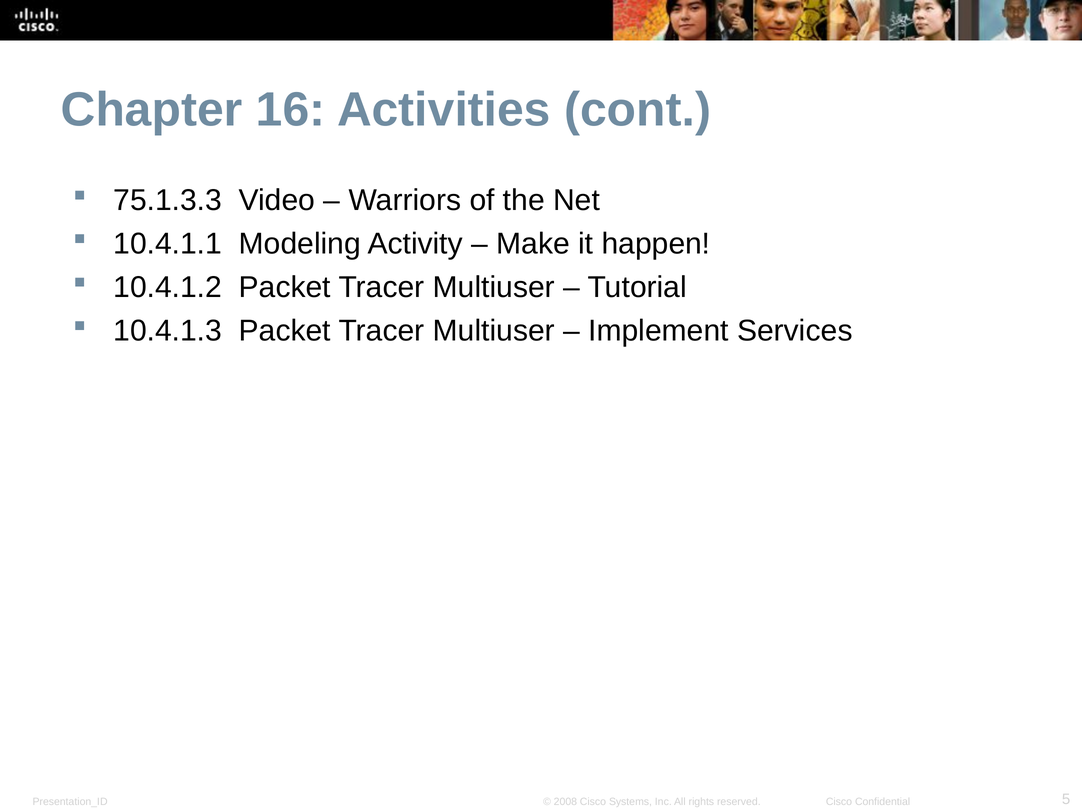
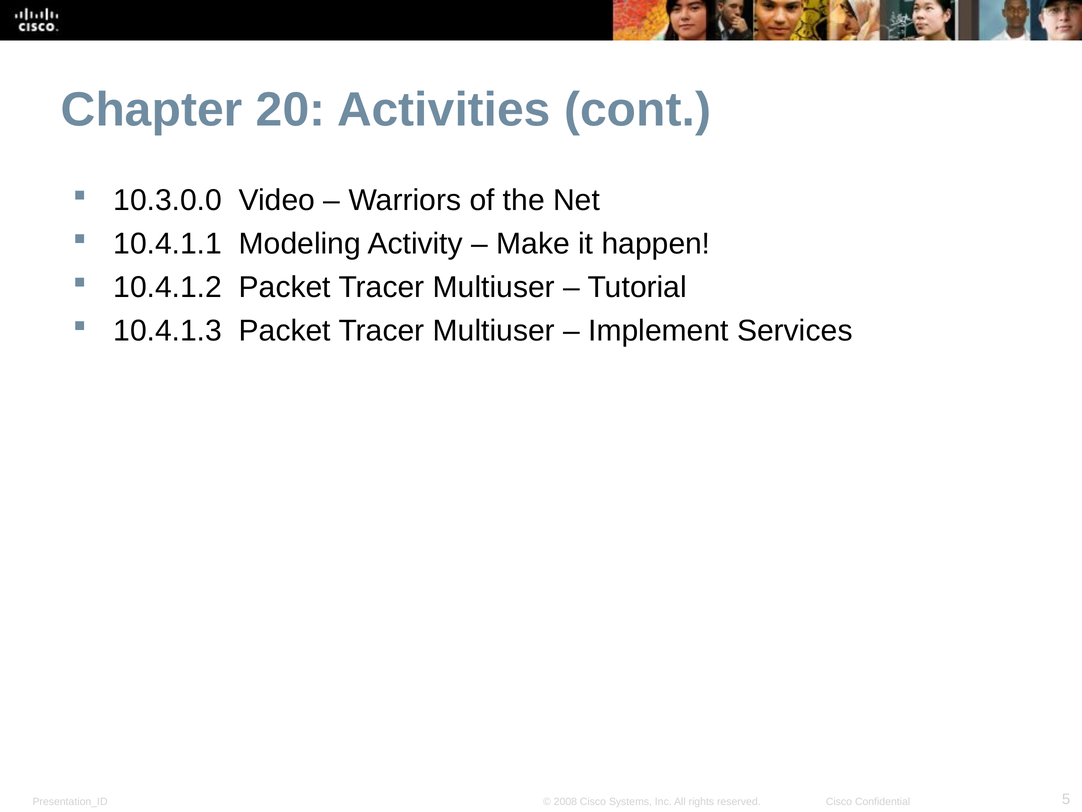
16: 16 -> 20
75.1.3.3: 75.1.3.3 -> 10.3.0.0
